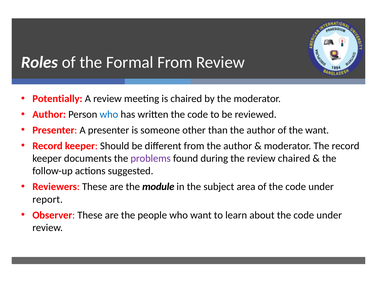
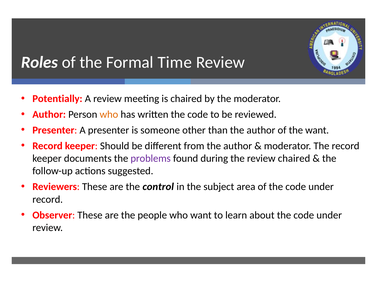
Formal From: From -> Time
who at (109, 114) colour: blue -> orange
module: module -> control
report at (48, 199): report -> record
